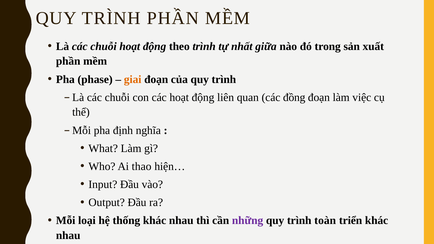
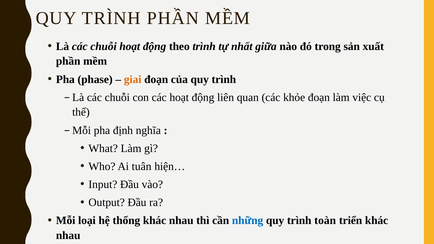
đồng: đồng -> khỏe
thao: thao -> tuân
những colour: purple -> blue
